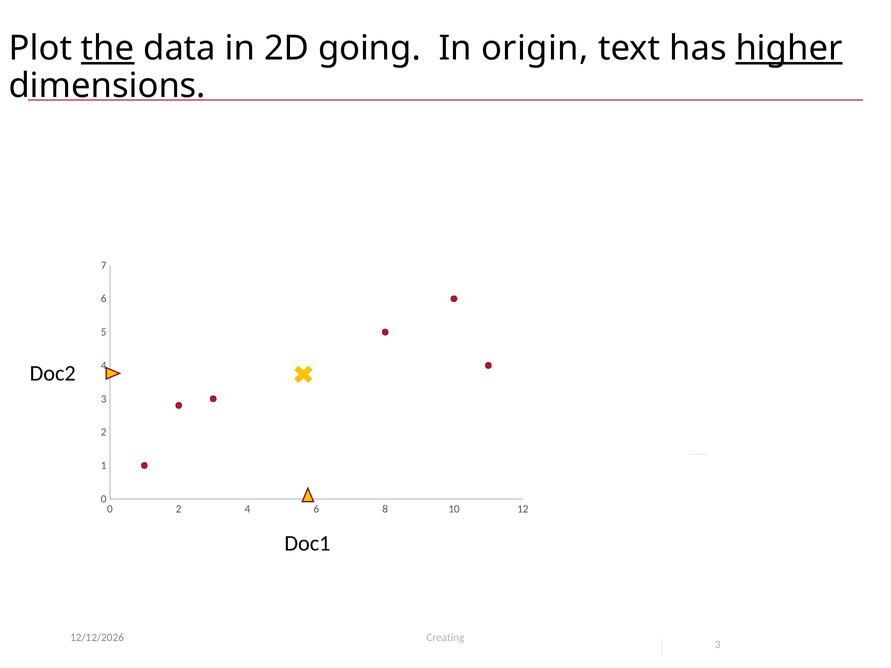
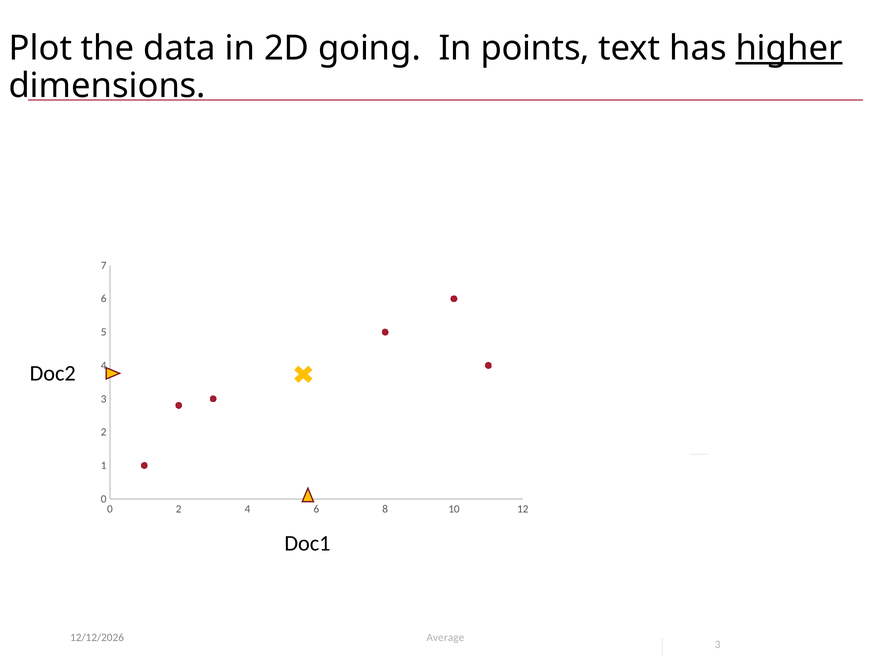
the underline: present -> none
origin: origin -> points
Creating: Creating -> Average
